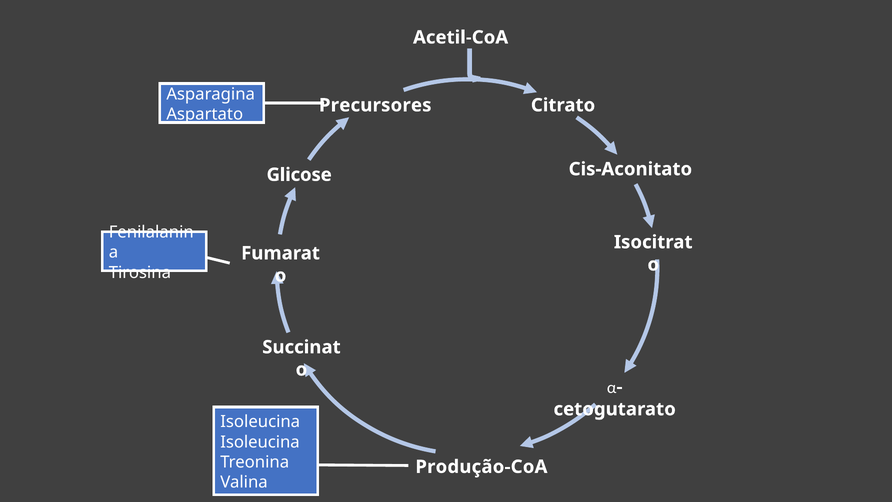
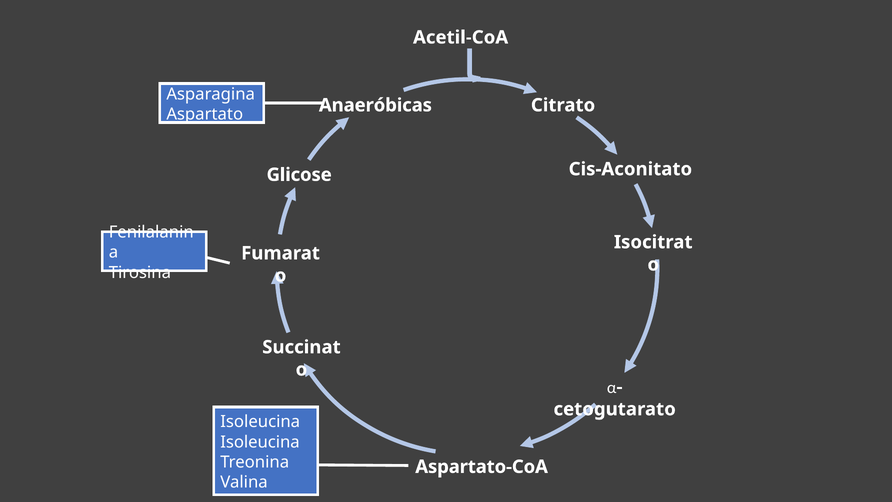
Precursores: Precursores -> Anaeróbicas
Produção-CoA: Produção-CoA -> Aspartato-CoA
